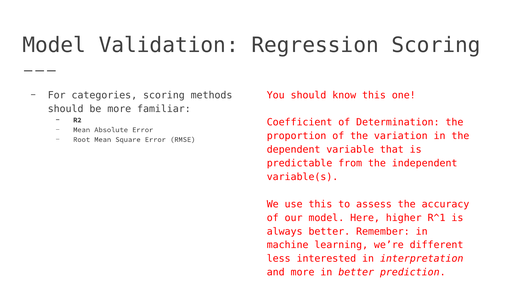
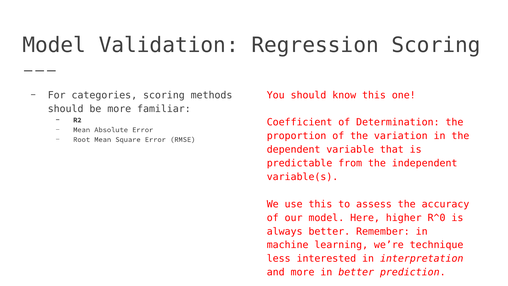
R^1: R^1 -> R^0
different: different -> technique
